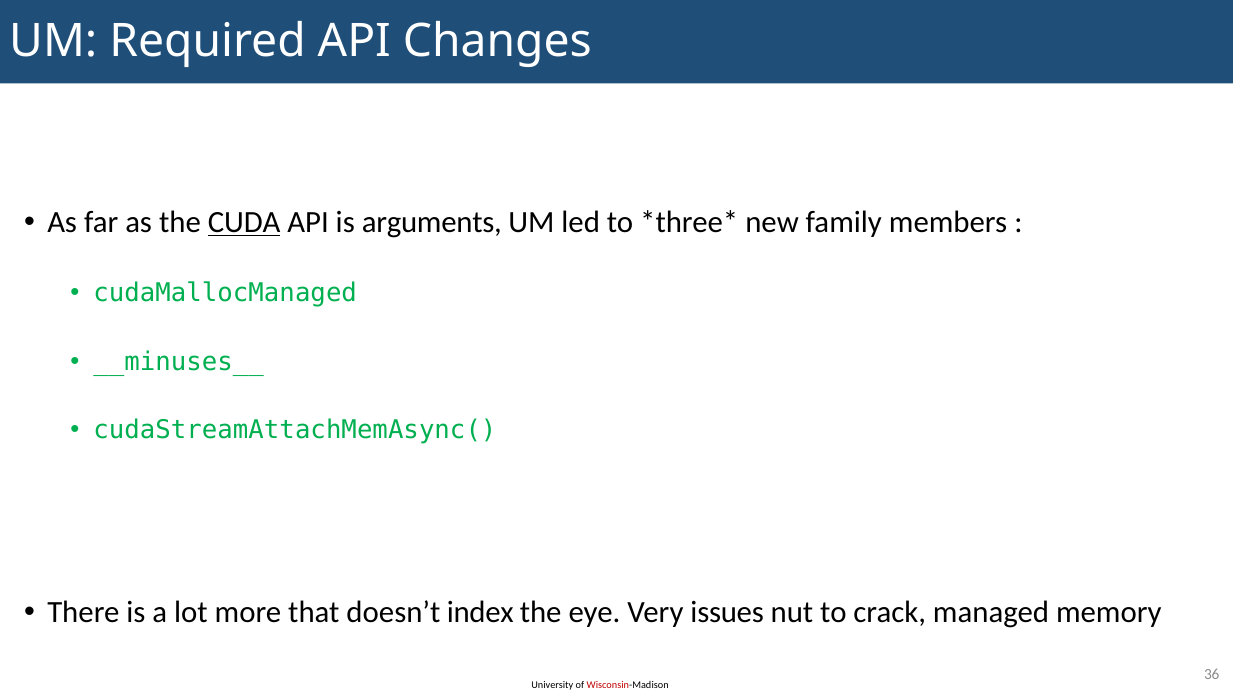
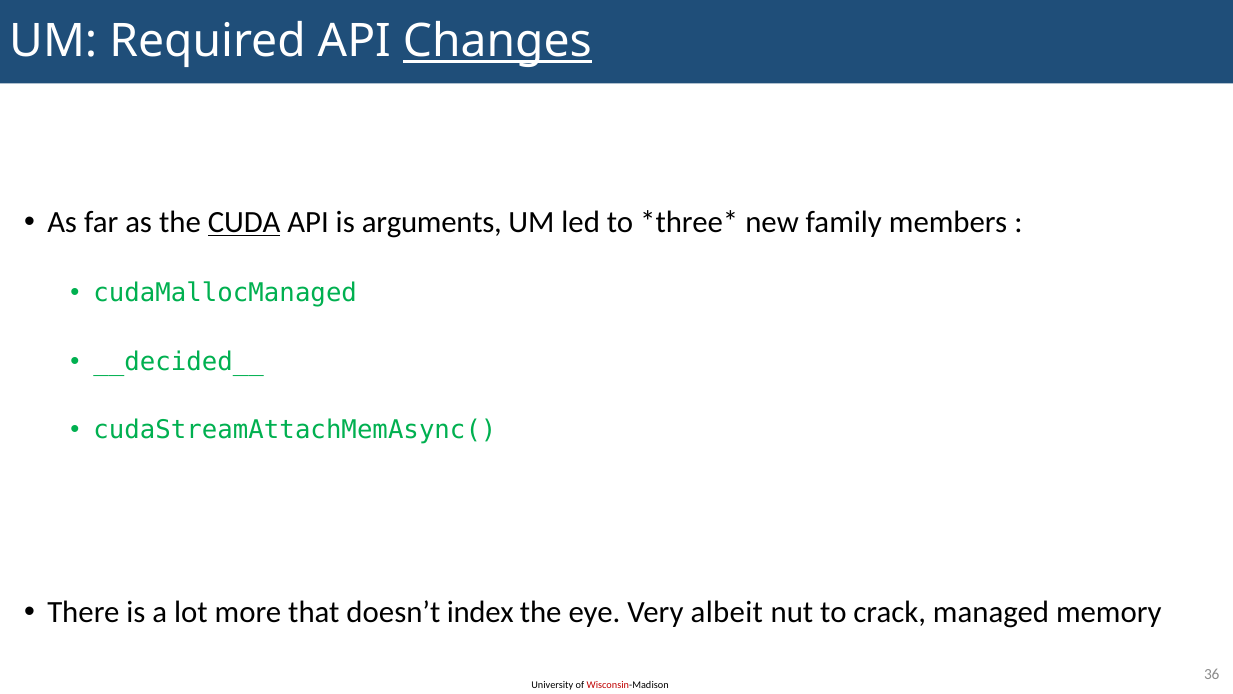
Changes underline: none -> present
__minuses__: __minuses__ -> __decided__
issues: issues -> albeit
